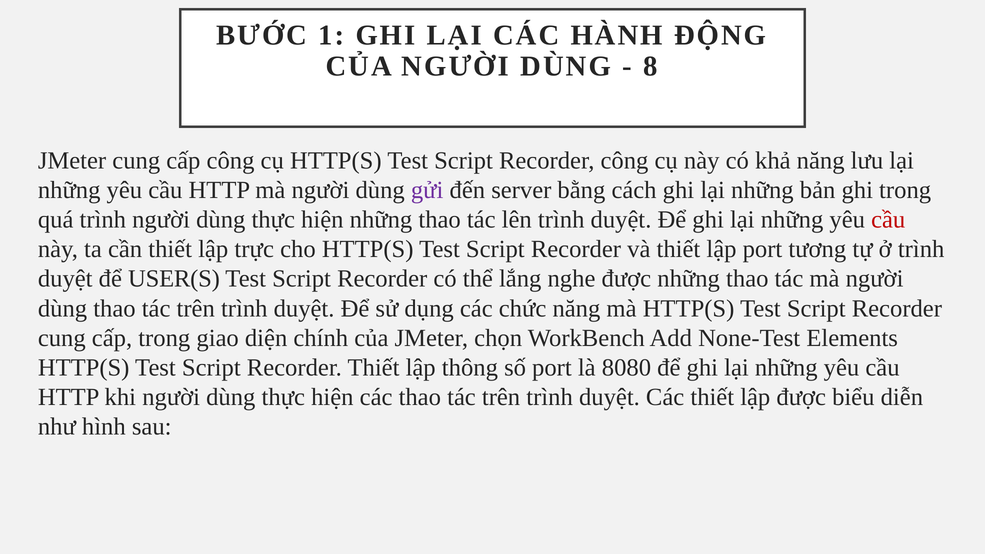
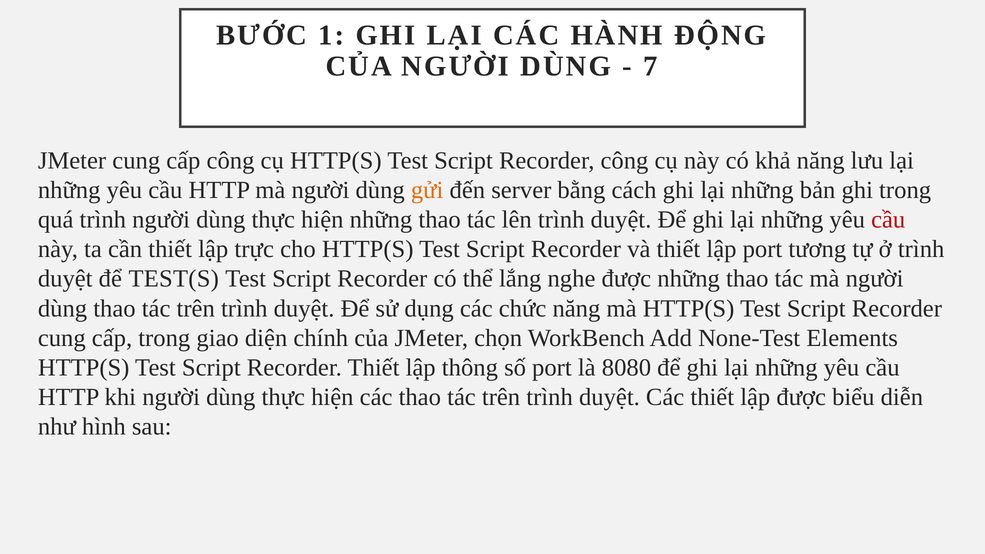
8: 8 -> 7
gửi colour: purple -> orange
USER(S: USER(S -> TEST(S
